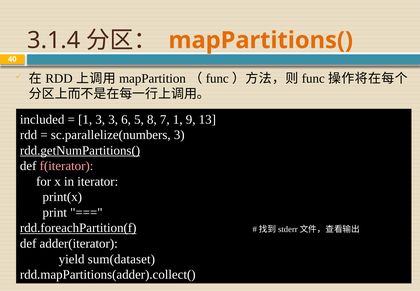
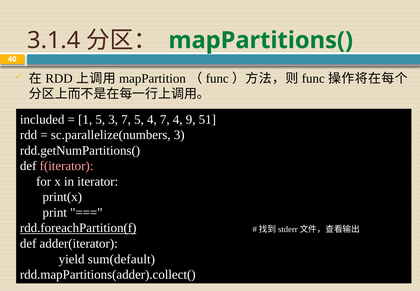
mapPartitions( colour: orange -> green
1 3: 3 -> 5
3 6: 6 -> 7
5 8: 8 -> 4
7 1: 1 -> 4
13: 13 -> 51
rdd.getNumPartitions( underline: present -> none
sum(dataset: sum(dataset -> sum(default
